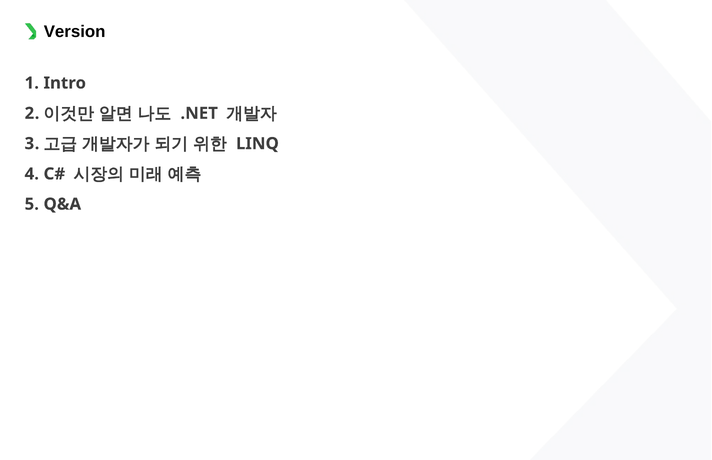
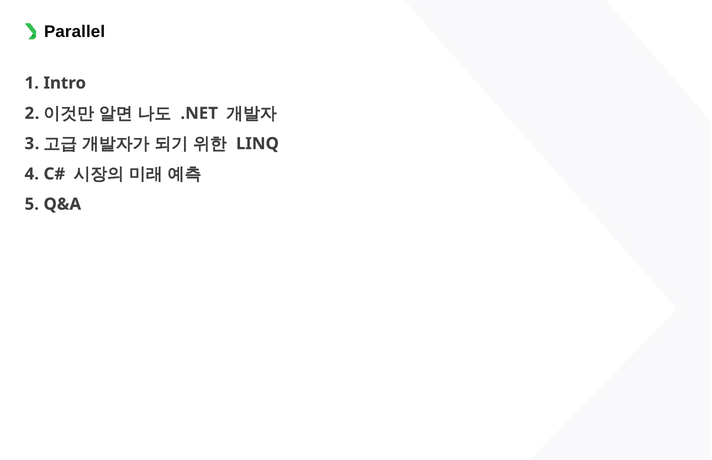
Version: Version -> Parallel
